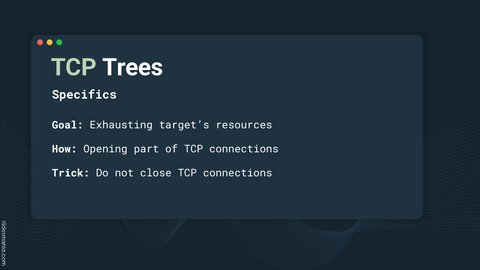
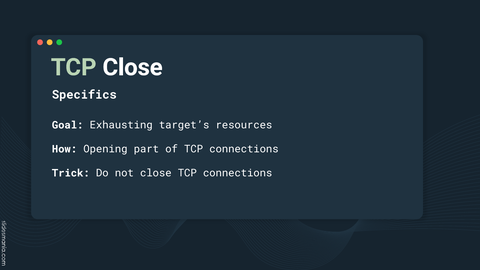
TCP Trees: Trees -> Close
